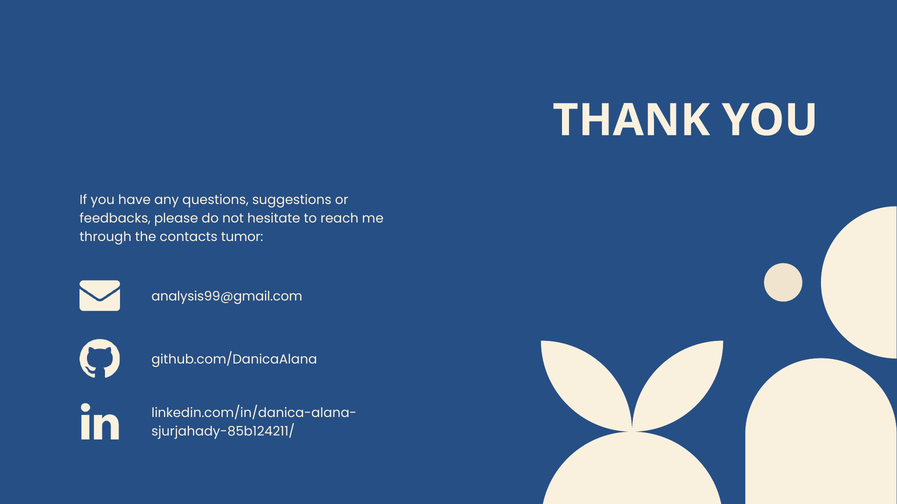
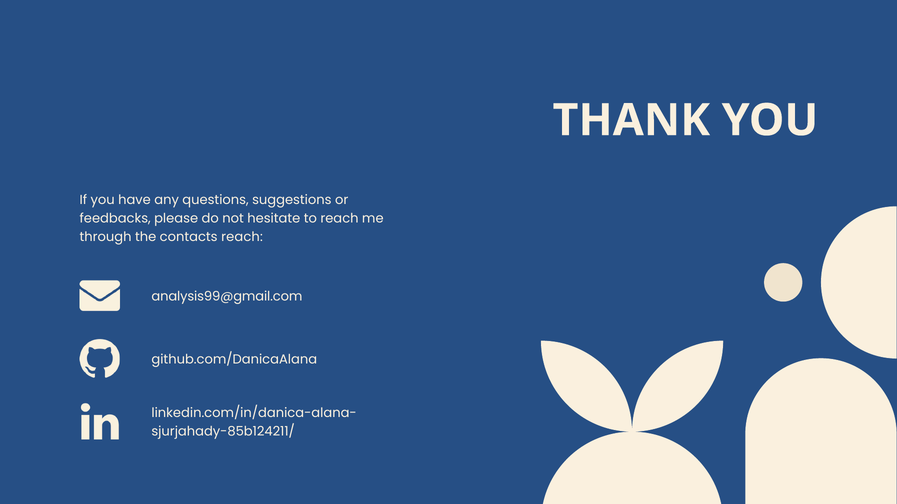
contacts tumor: tumor -> reach
